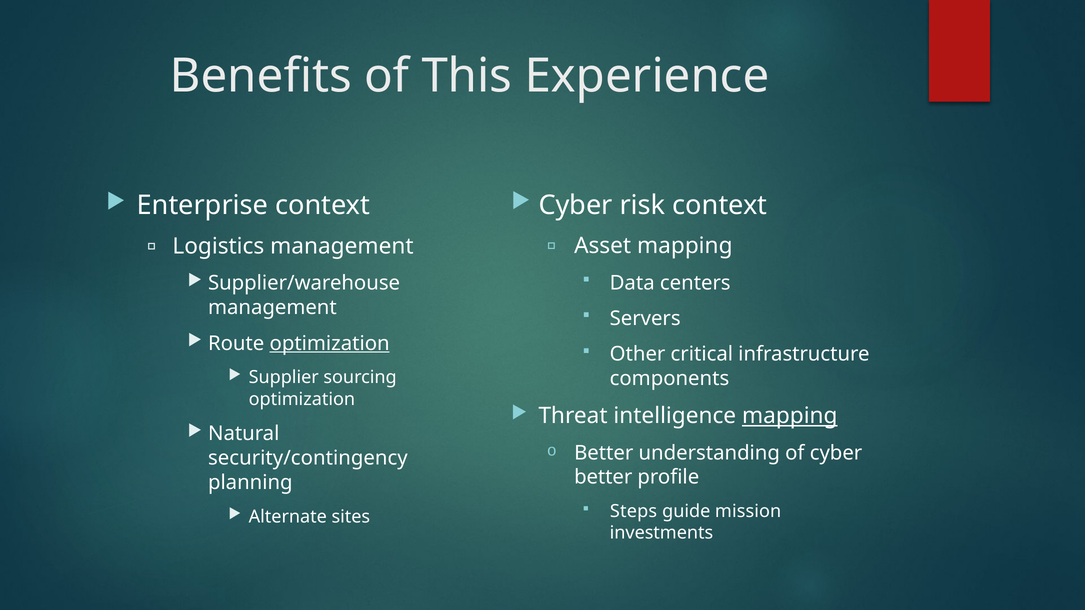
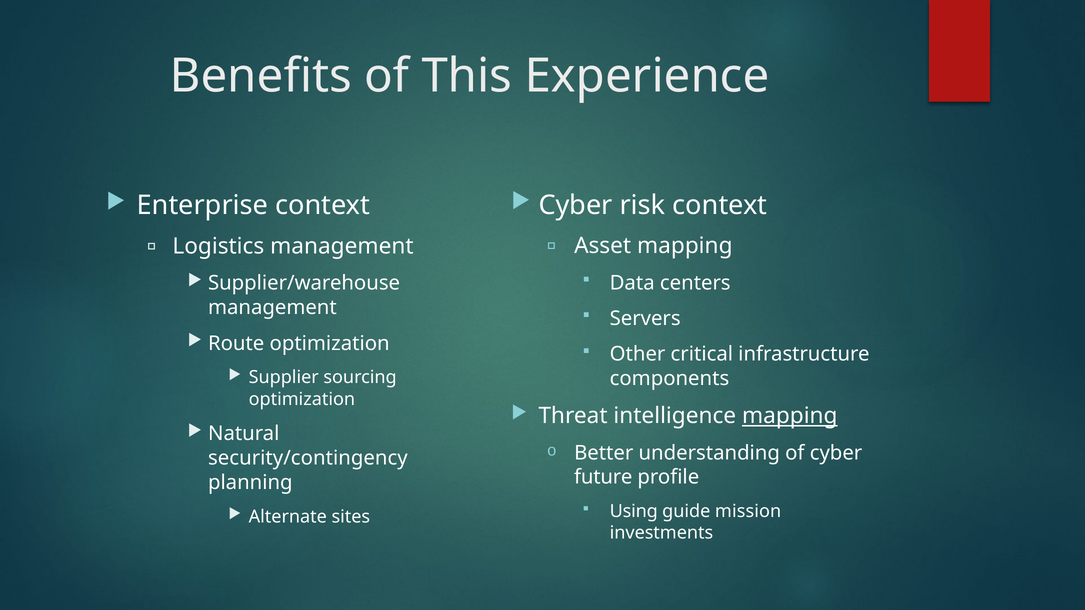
optimization at (330, 344) underline: present -> none
better at (603, 477): better -> future
Steps: Steps -> Using
